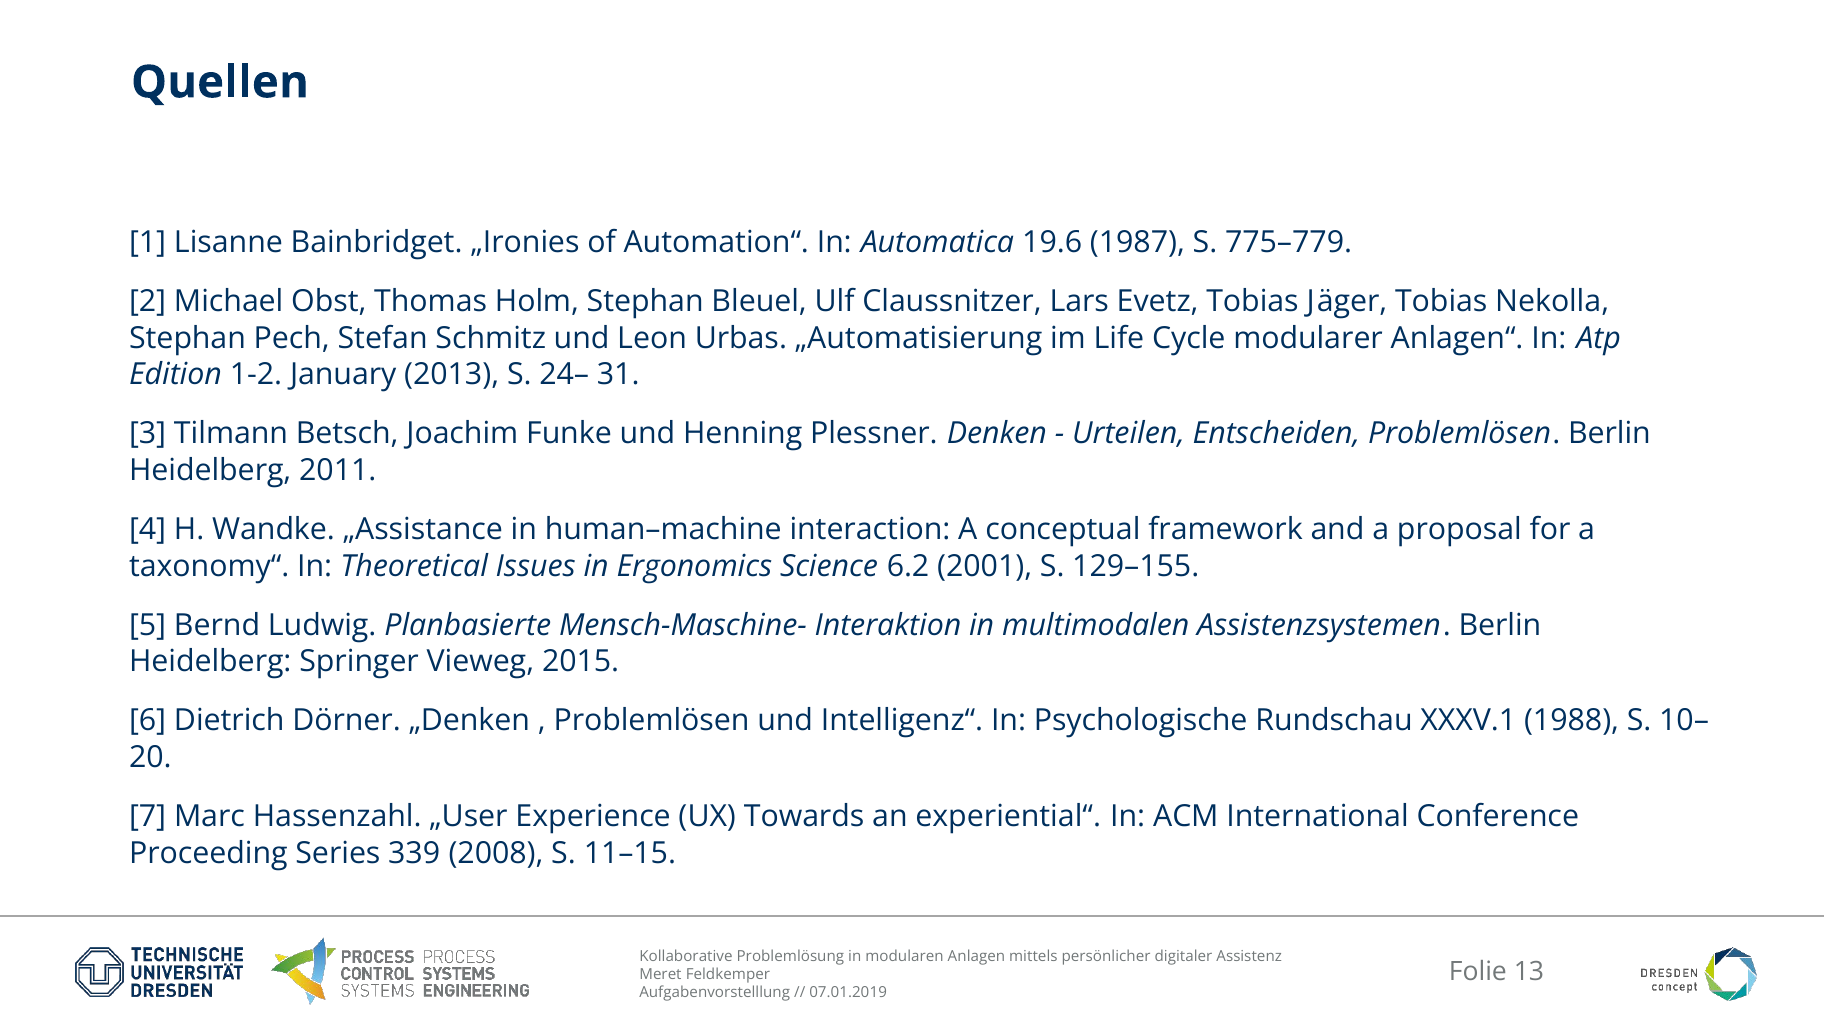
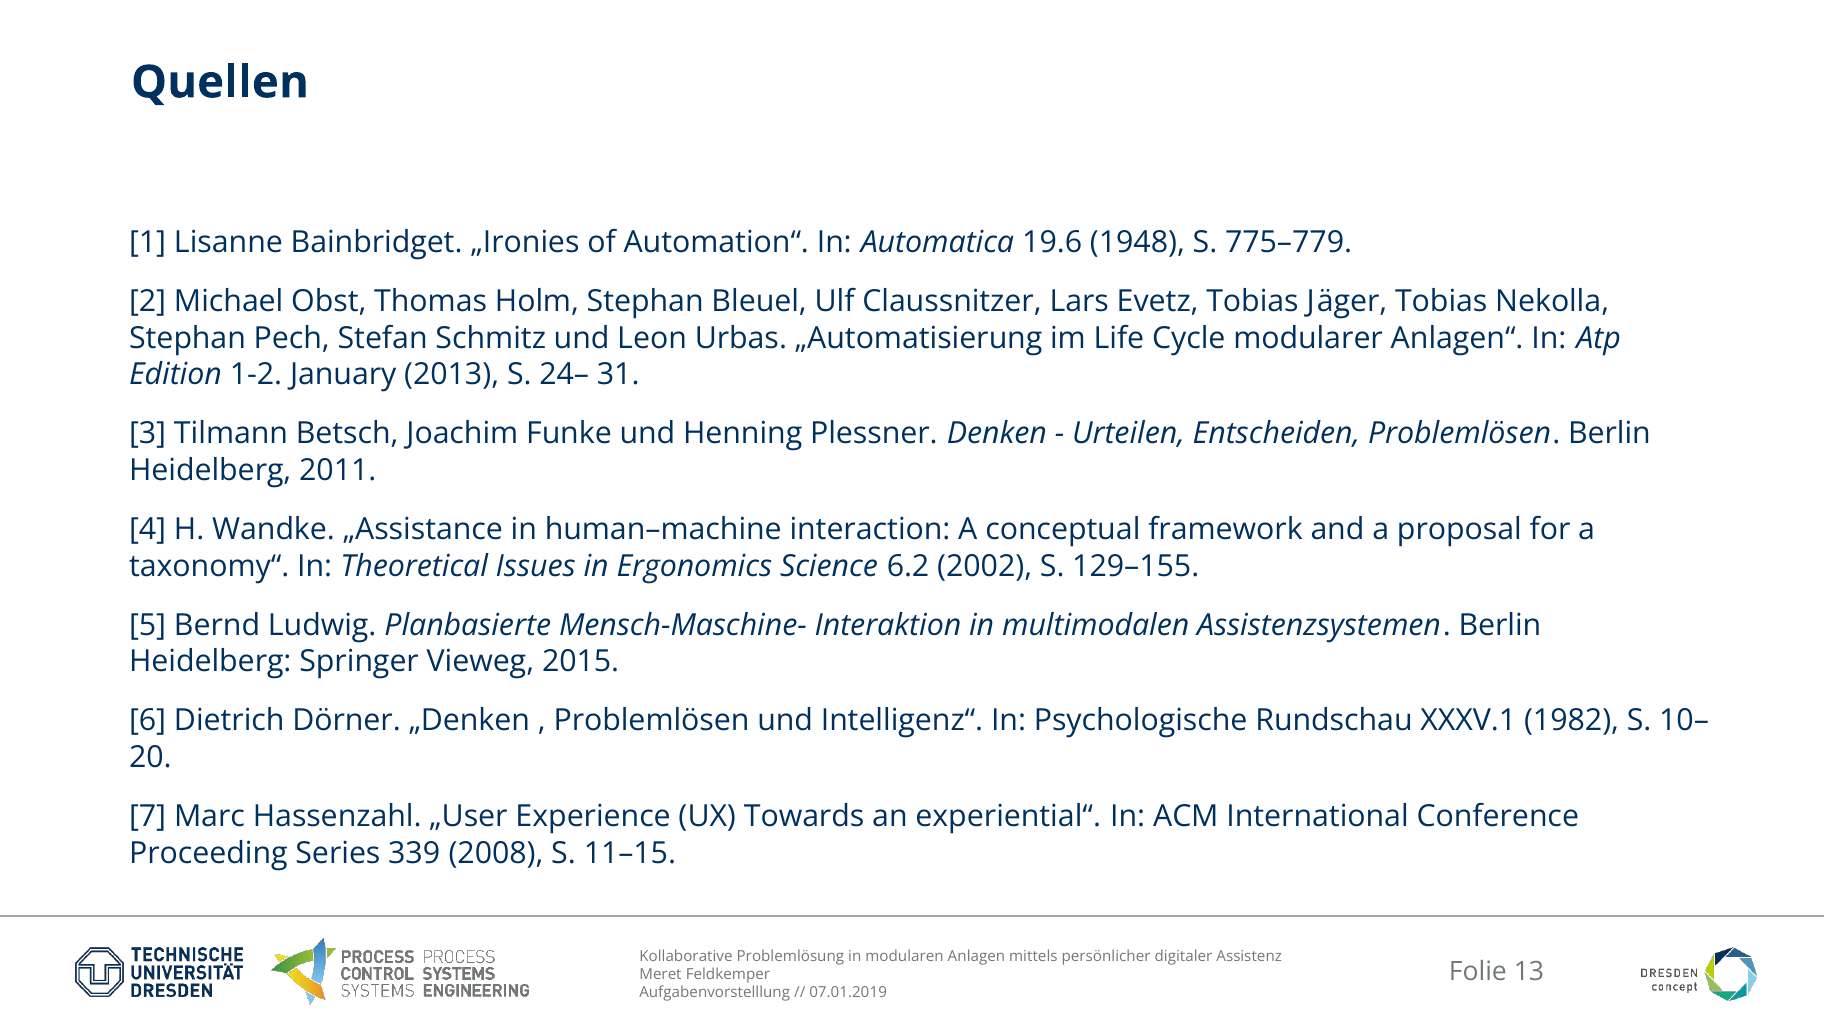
1987: 1987 -> 1948
2001: 2001 -> 2002
1988: 1988 -> 1982
